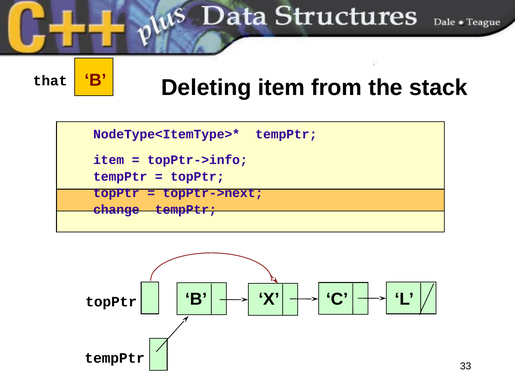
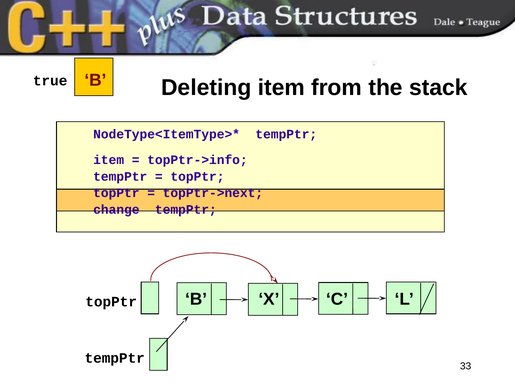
that: that -> true
